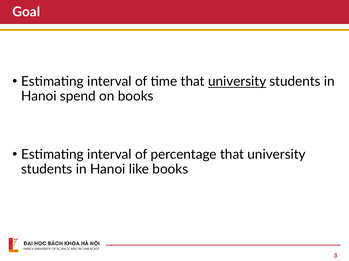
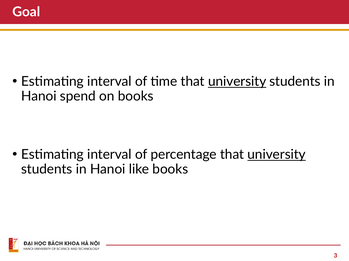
university at (277, 155) underline: none -> present
